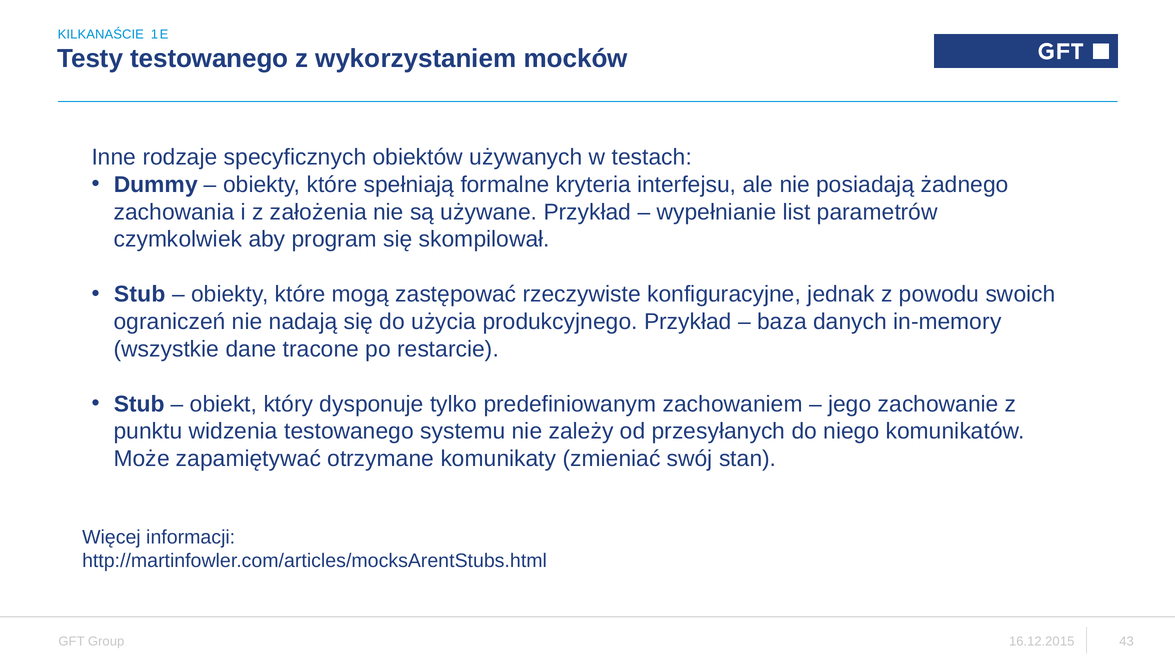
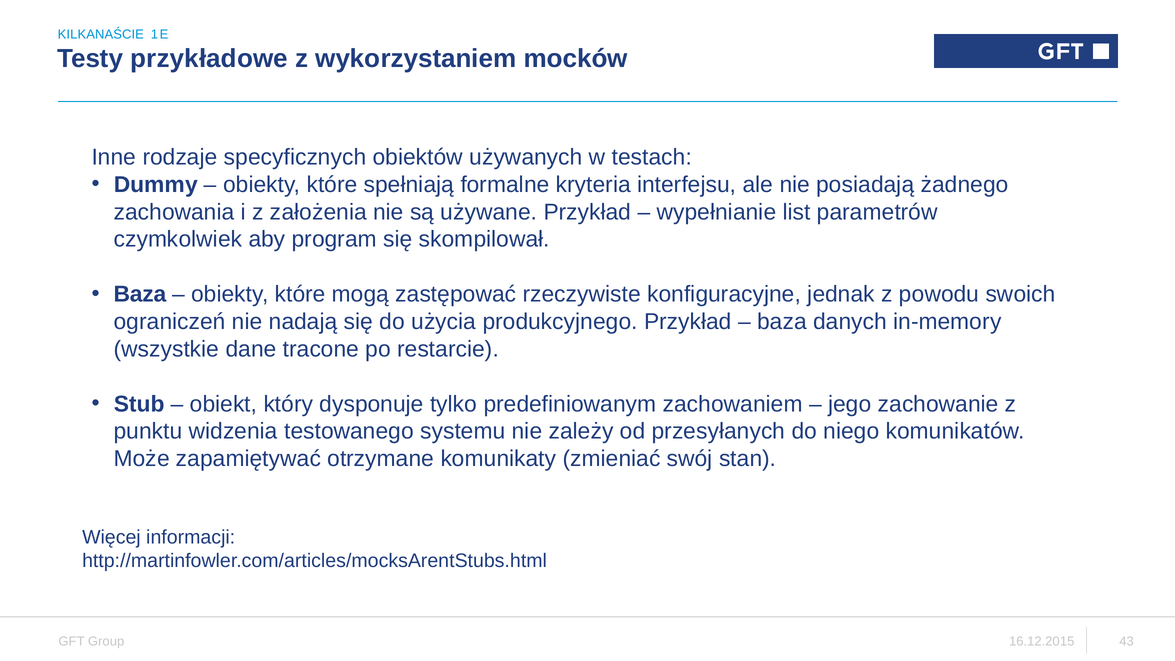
Testy testowanego: testowanego -> przykładowe
Stub at (140, 294): Stub -> Baza
